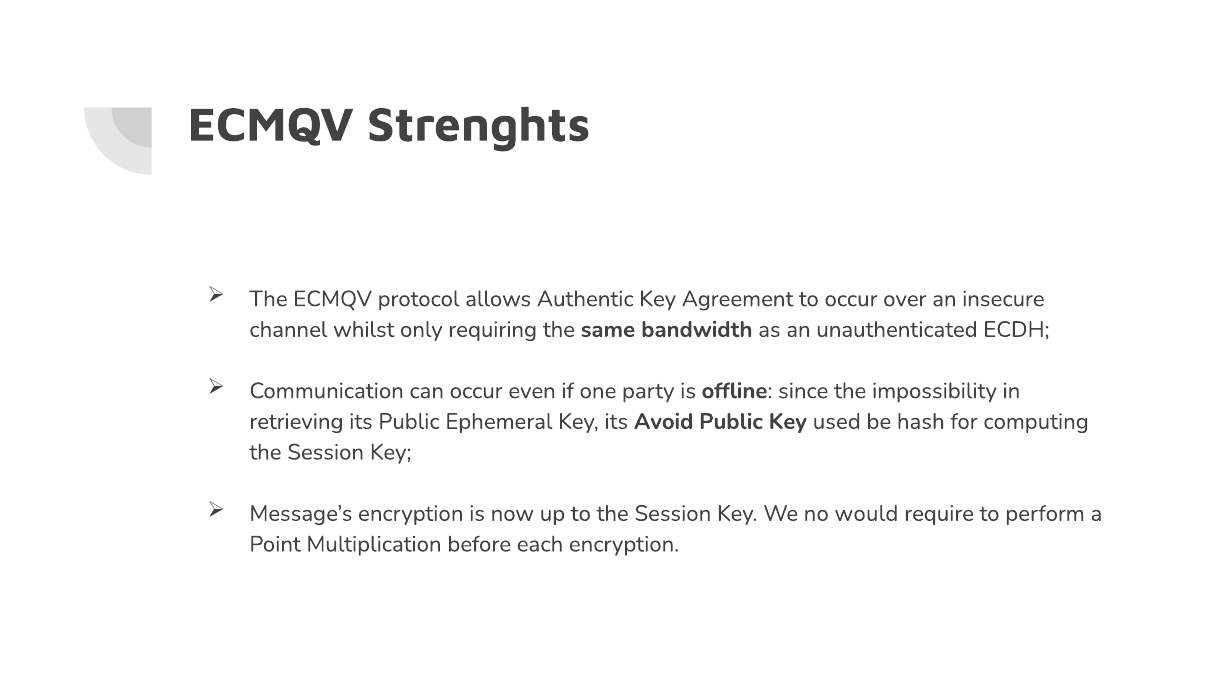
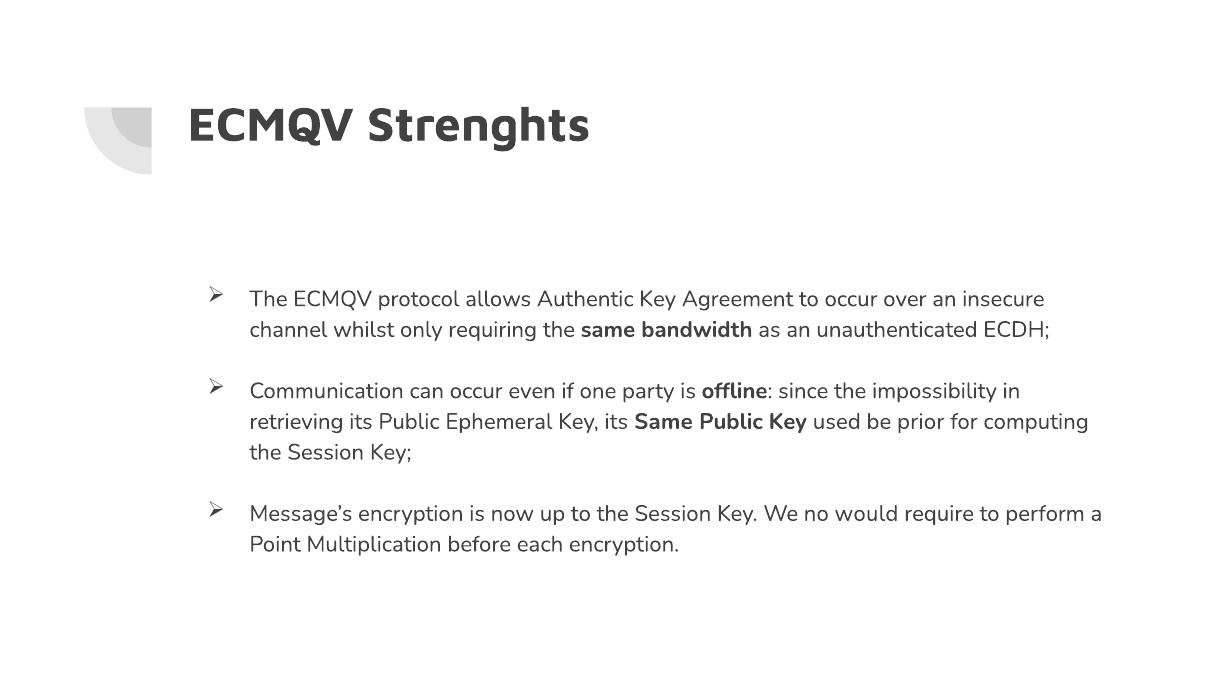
its Avoid: Avoid -> Same
hash: hash -> prior
